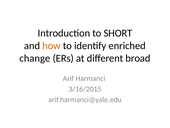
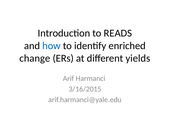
SHORT: SHORT -> READS
how colour: orange -> blue
broad: broad -> yields
